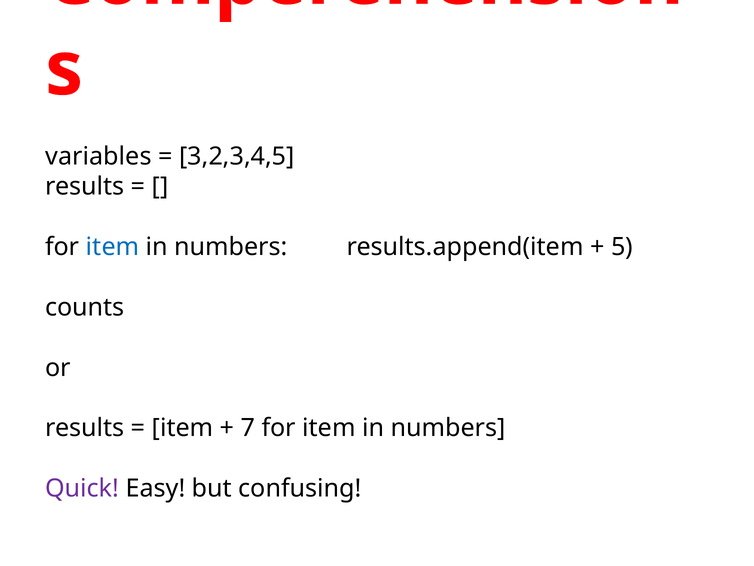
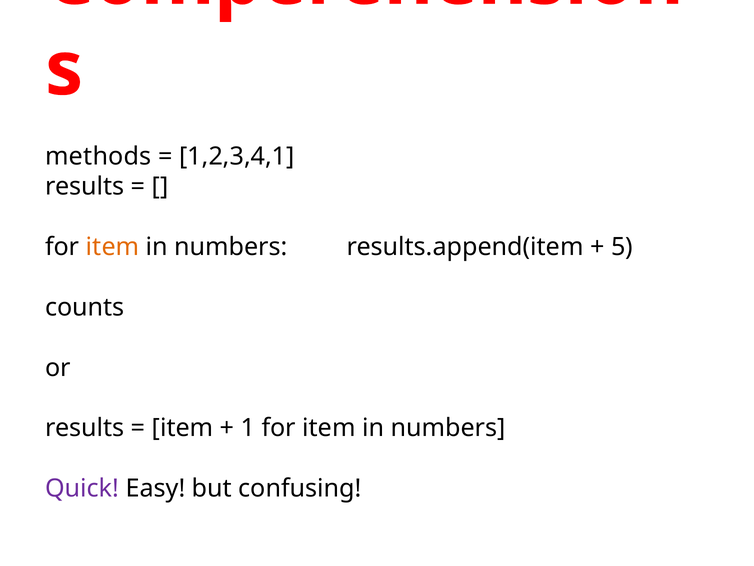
variables: variables -> methods
3,2,3,4,5: 3,2,3,4,5 -> 1,2,3,4,1
item at (113, 247) colour: blue -> orange
7: 7 -> 1
